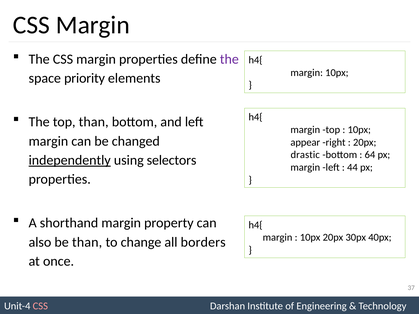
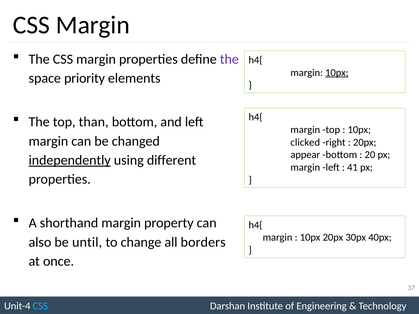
10px at (337, 73) underline: none -> present
appear: appear -> clicked
drastic: drastic -> appear
64: 64 -> 20
selectors: selectors -> different
44: 44 -> 41
be than: than -> until
CSS at (40, 306) colour: pink -> light blue
